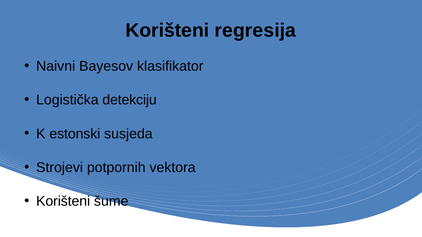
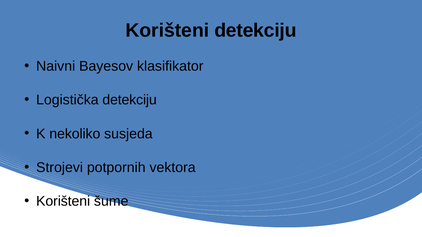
Korišteni regresija: regresija -> detekciju
estonski: estonski -> nekoliko
